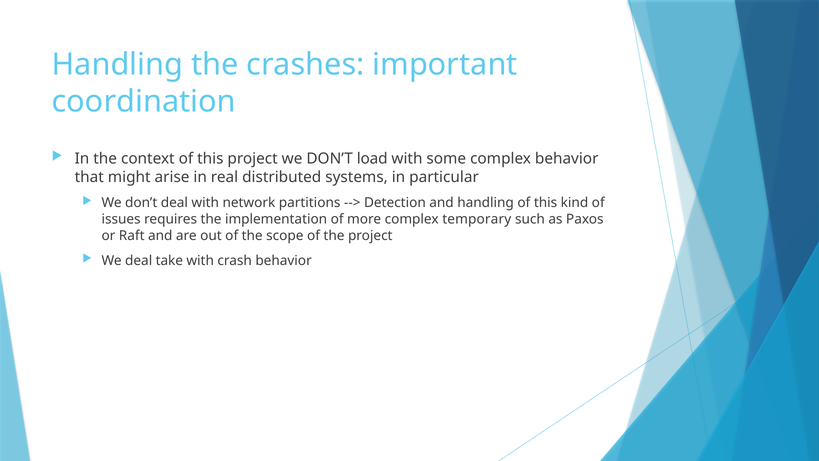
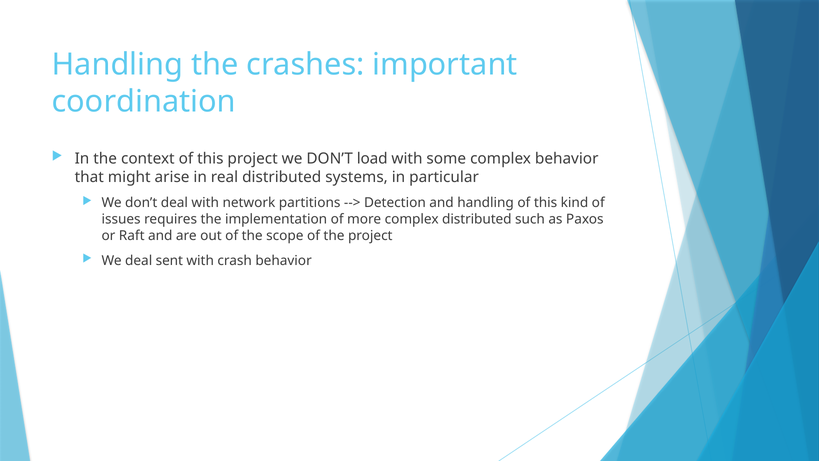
complex temporary: temporary -> distributed
take: take -> sent
